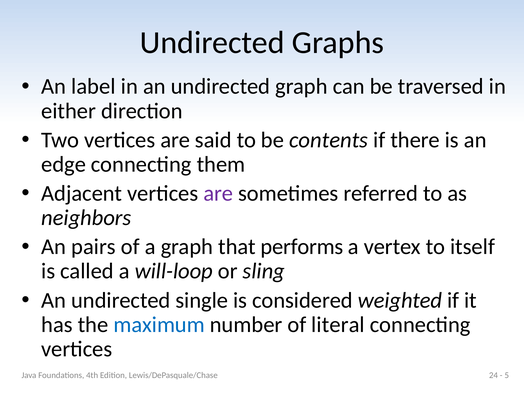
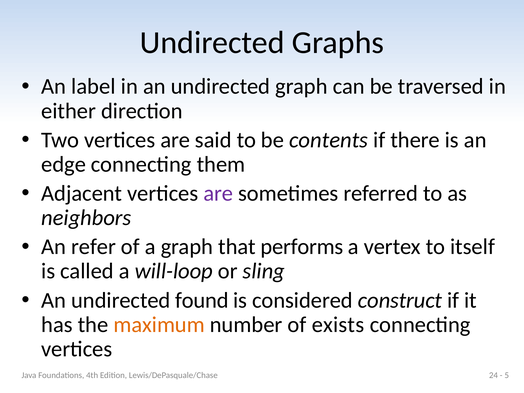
pairs: pairs -> refer
single: single -> found
weighted: weighted -> construct
maximum colour: blue -> orange
literal: literal -> exists
